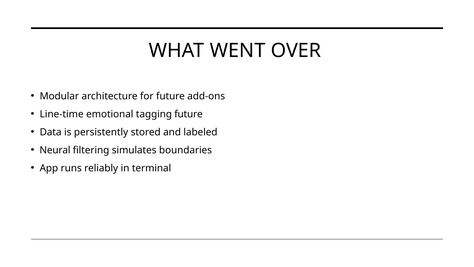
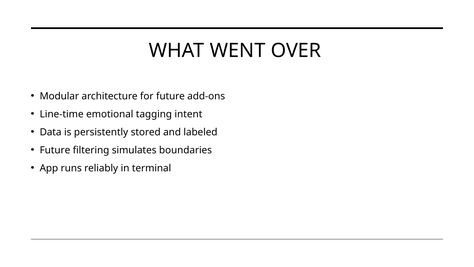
tagging future: future -> intent
Neural at (55, 150): Neural -> Future
